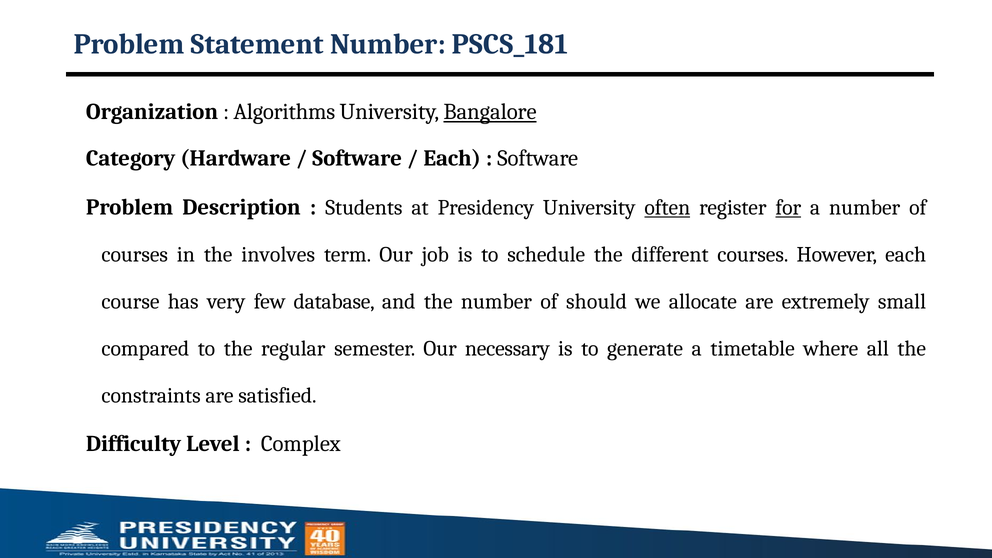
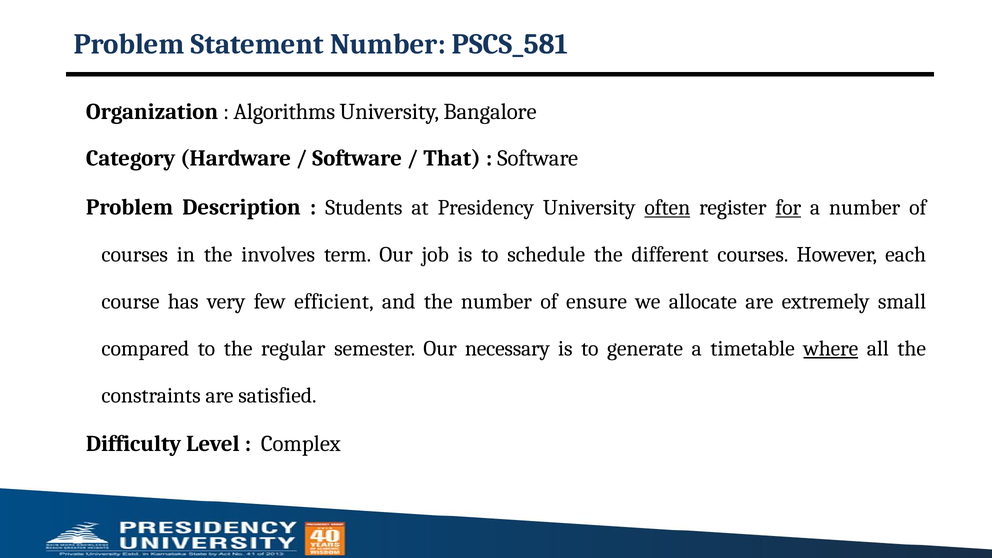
PSCS_181: PSCS_181 -> PSCS_581
Bangalore underline: present -> none
Each at (452, 158): Each -> That
database: database -> efficient
should: should -> ensure
where underline: none -> present
